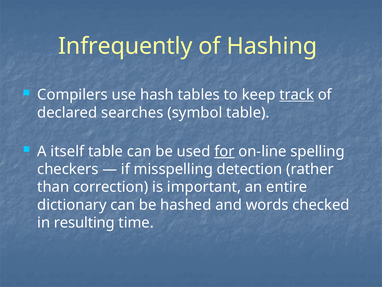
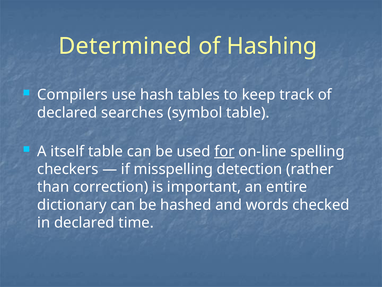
Infrequently: Infrequently -> Determined
track underline: present -> none
in resulting: resulting -> declared
